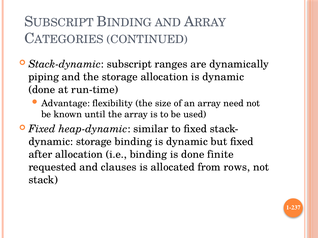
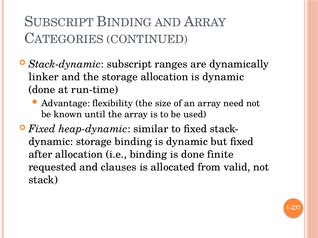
piping: piping -> linker
rows: rows -> valid
